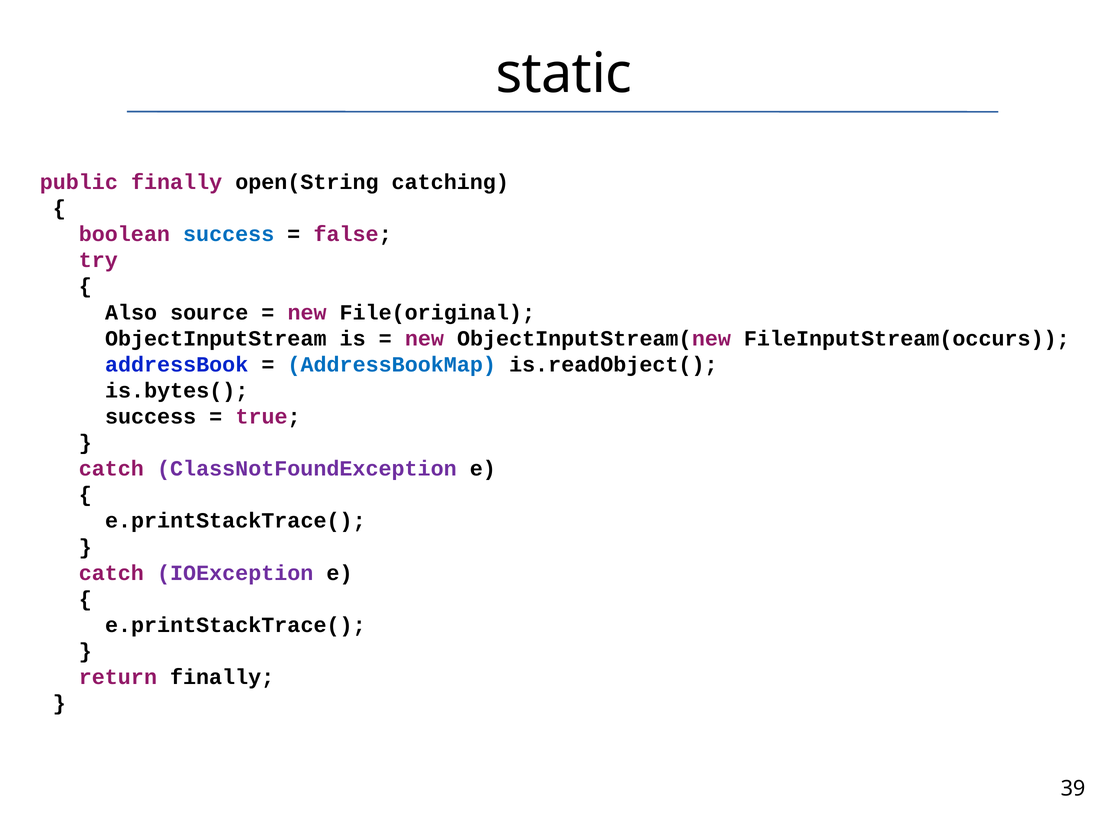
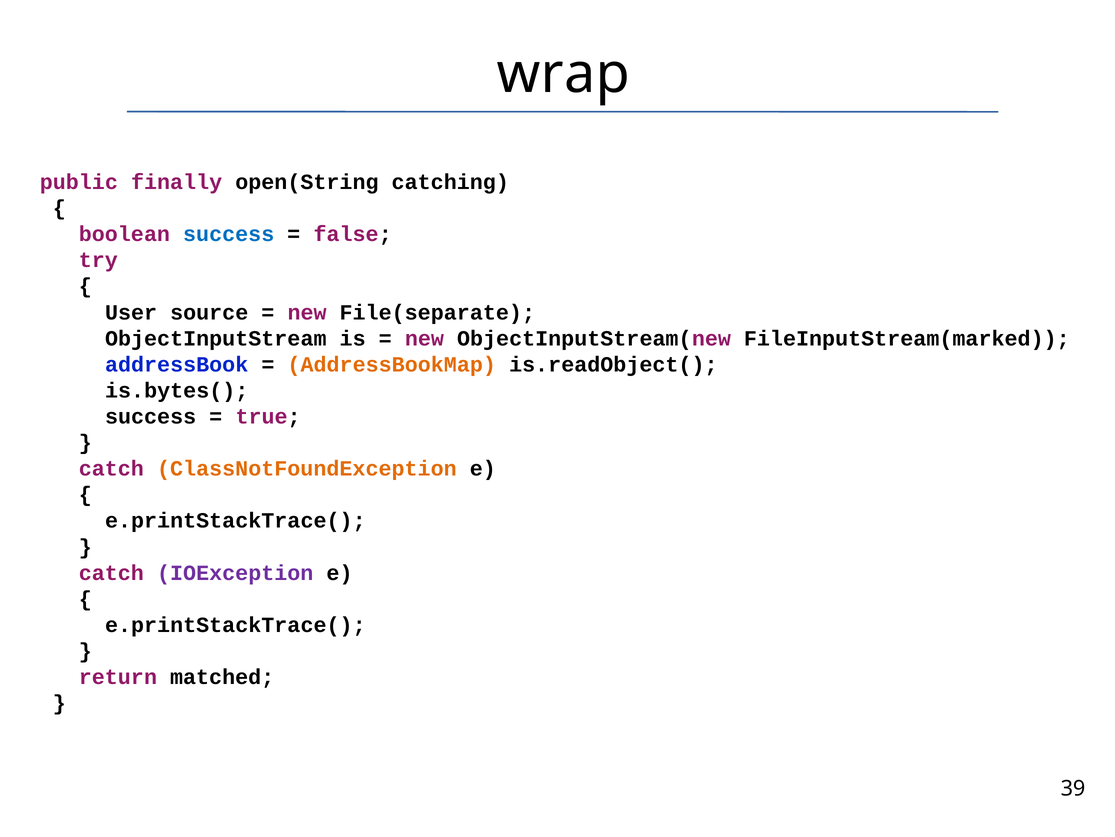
static: static -> wrap
Also: Also -> User
File(original: File(original -> File(separate
FileInputStream(occurs: FileInputStream(occurs -> FileInputStream(marked
AddressBookMap colour: blue -> orange
ClassNotFoundException colour: purple -> orange
return finally: finally -> matched
